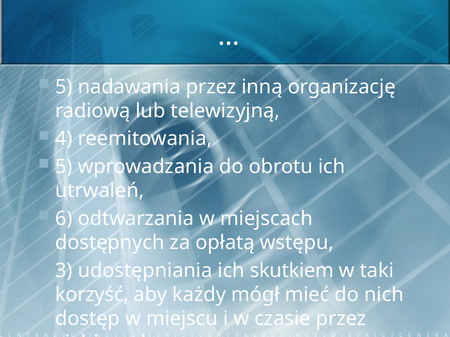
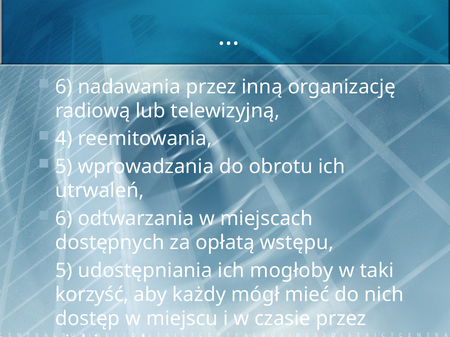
5 at (64, 87): 5 -> 6
3 at (64, 271): 3 -> 5
skutkiem: skutkiem -> mogłoby
